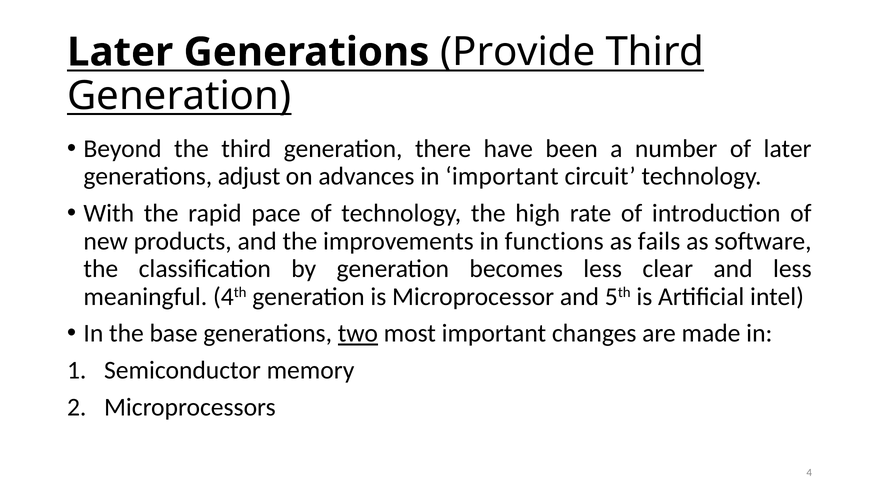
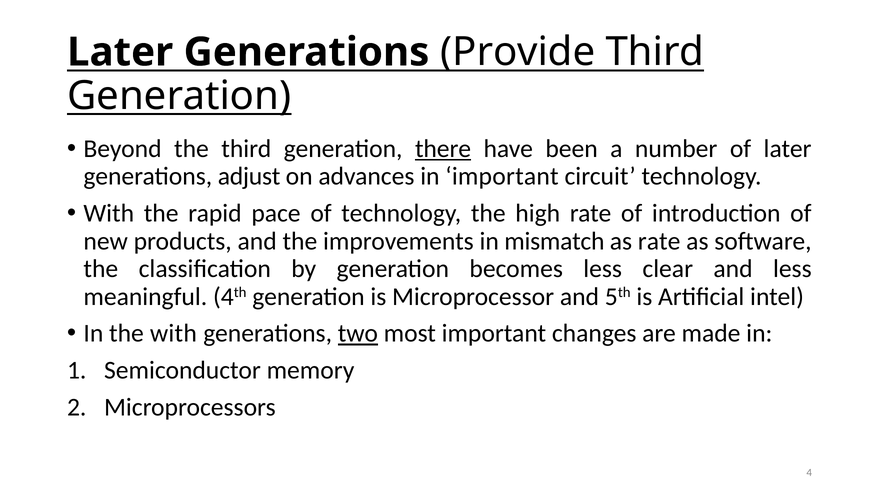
there underline: none -> present
functions: functions -> mismatch
as fails: fails -> rate
the base: base -> with
